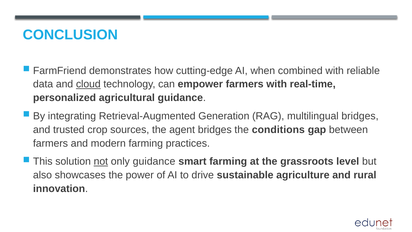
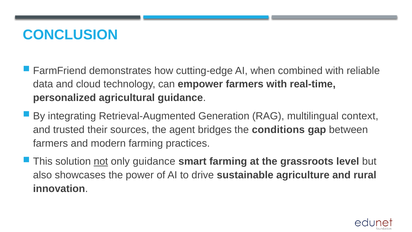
cloud underline: present -> none
multilingual bridges: bridges -> context
crop: crop -> their
